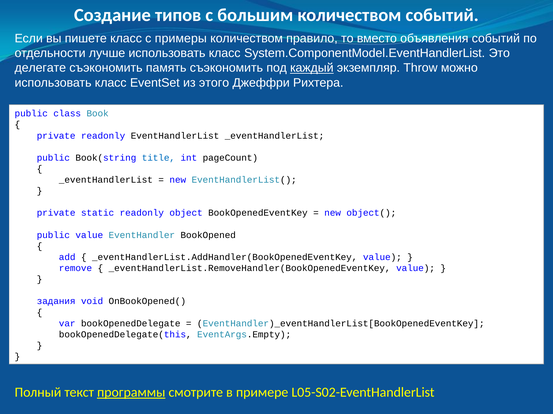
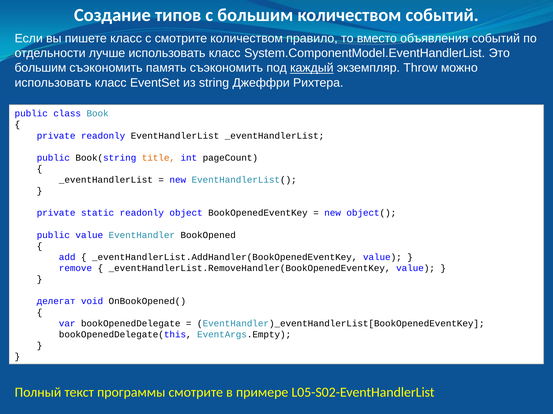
с примеры: примеры -> смотрите
делегате at (40, 68): делегате -> большим
этого: этого -> string
title colour: blue -> orange
задания: задания -> делегат
программы underline: present -> none
